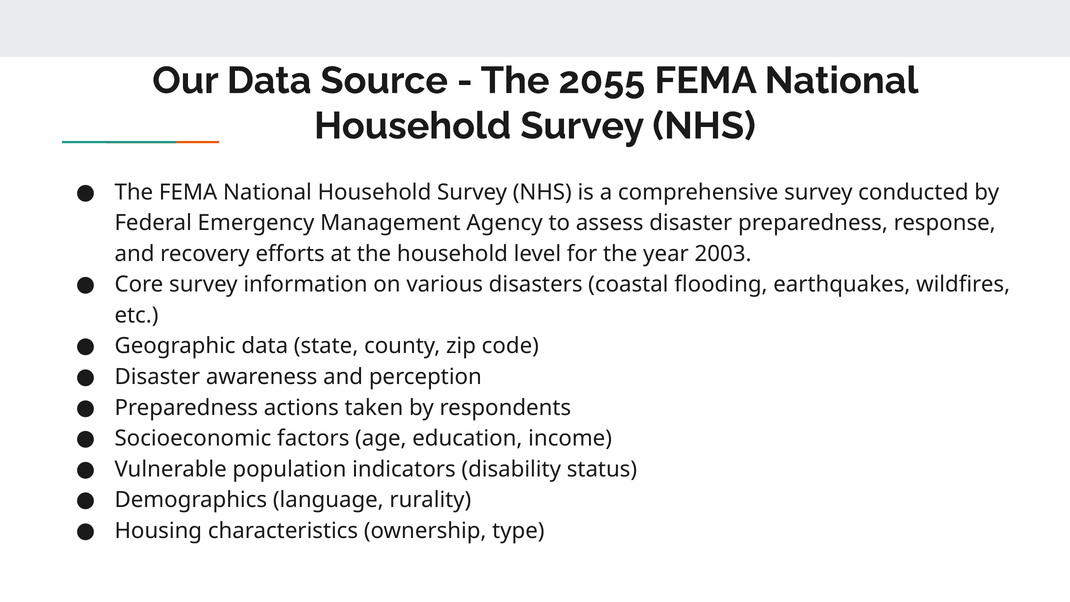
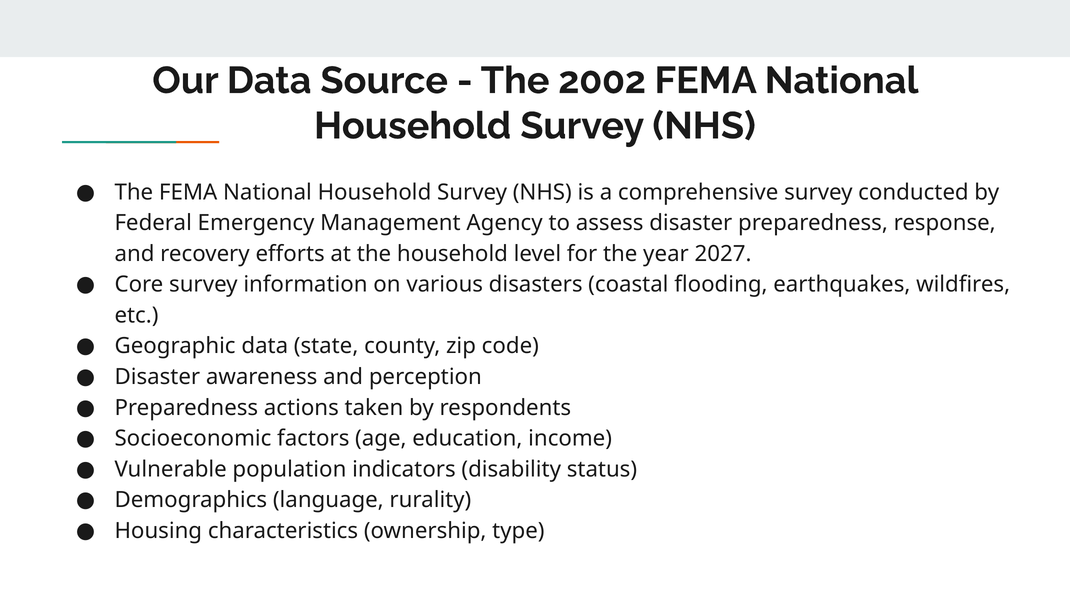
2055: 2055 -> 2002
2003: 2003 -> 2027
